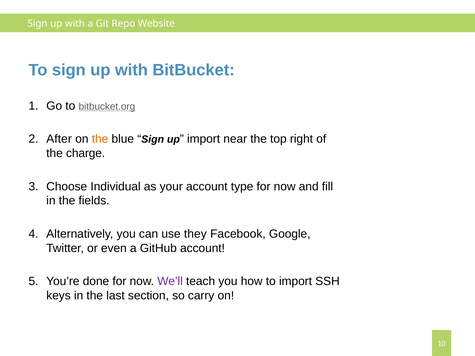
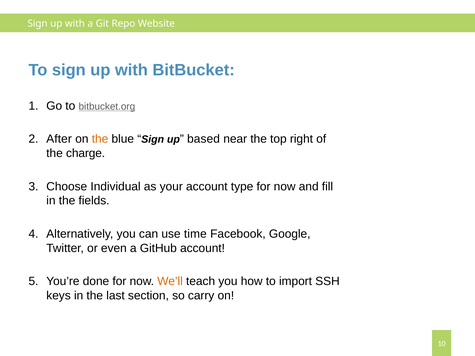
up import: import -> based
they: they -> time
We’ll colour: purple -> orange
